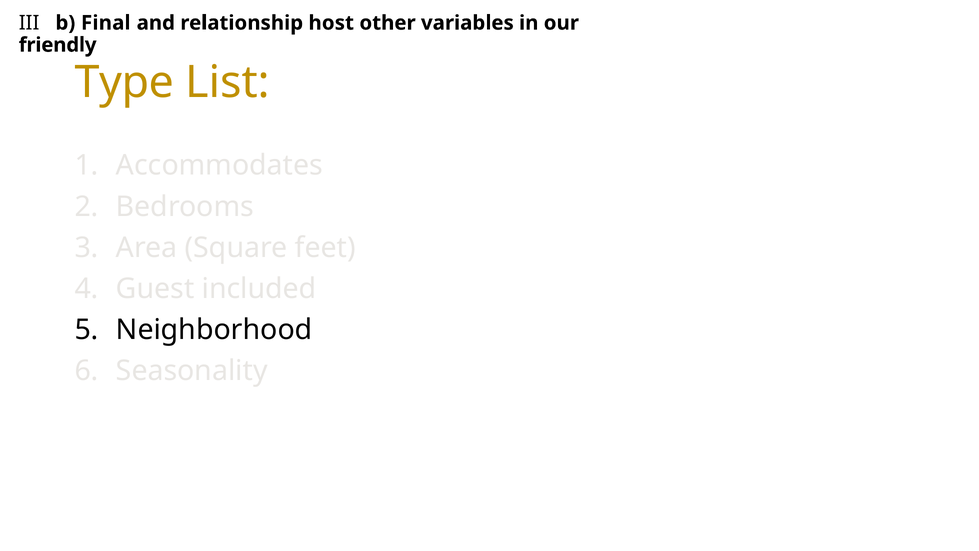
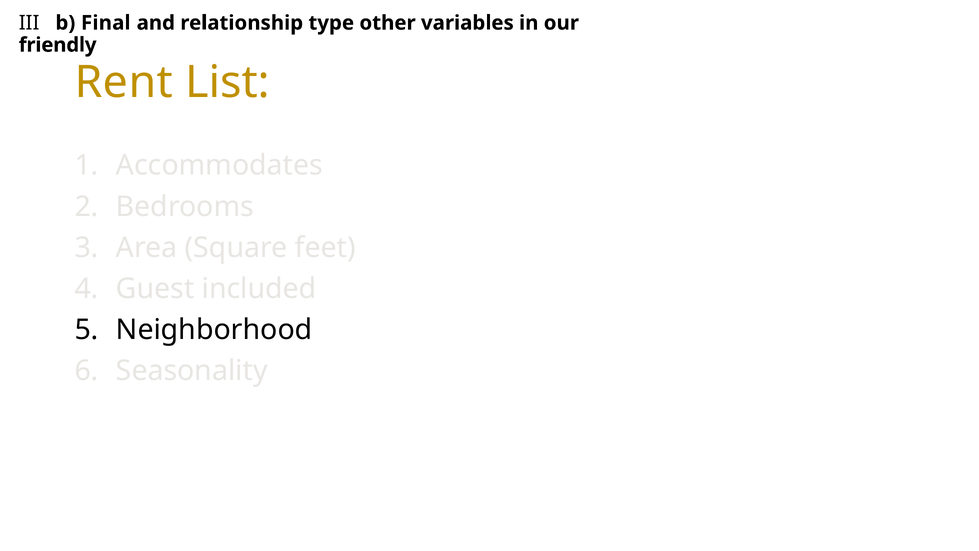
host: host -> type
Type: Type -> Rent
